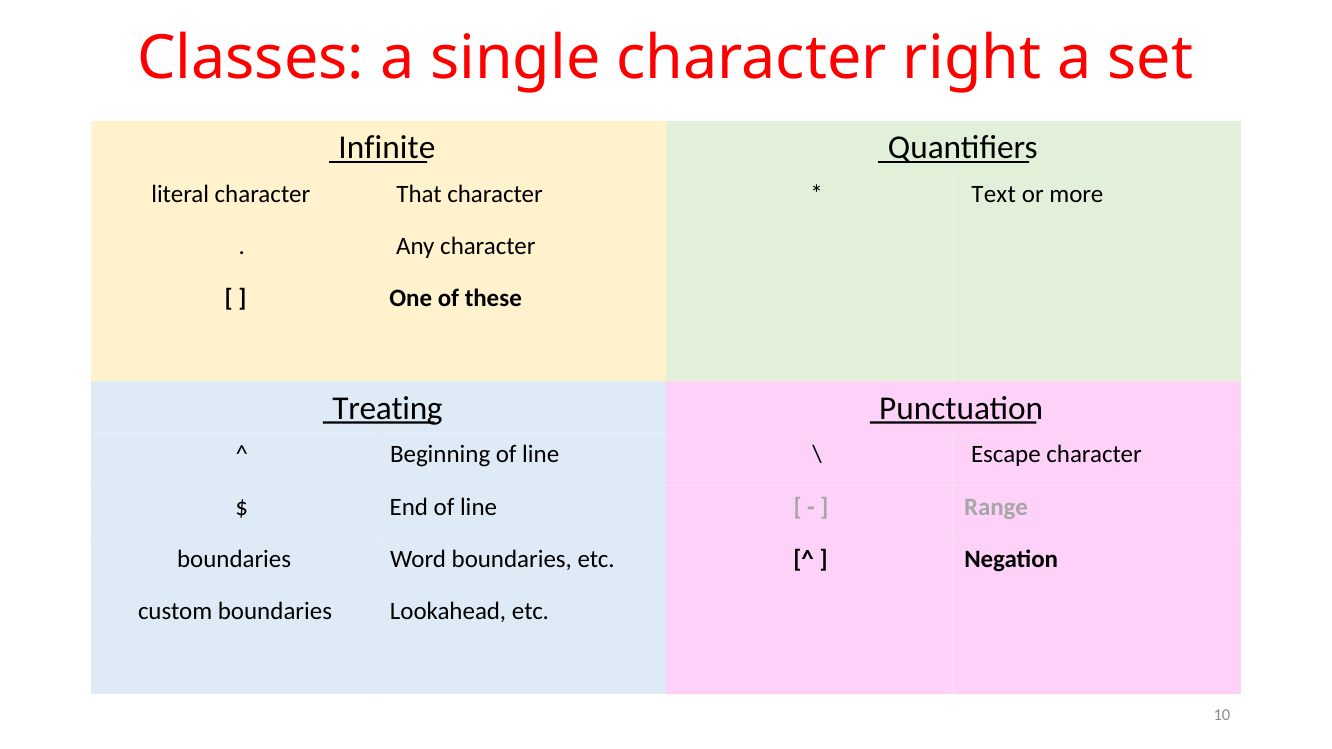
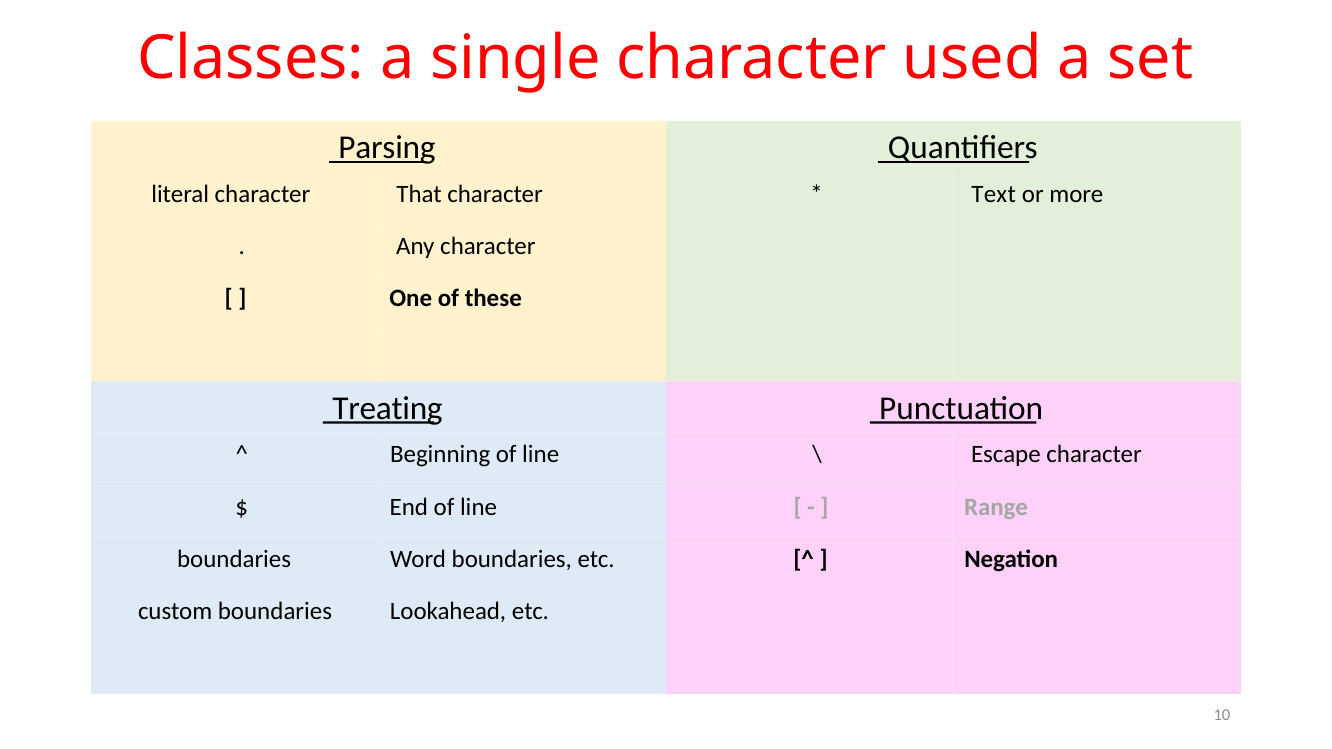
right: right -> used
Infinite: Infinite -> Parsing
